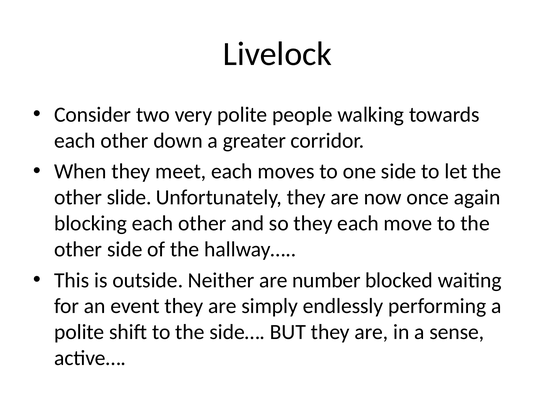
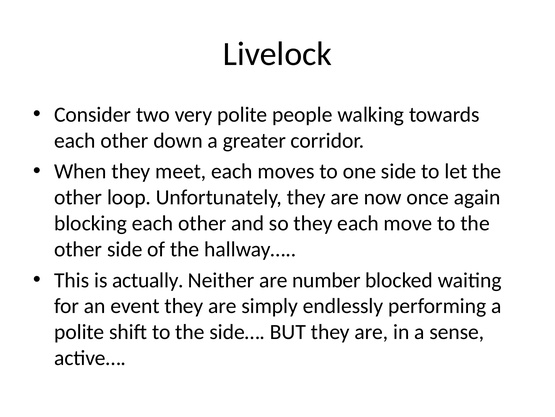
slide: slide -> loop
outside: outside -> actually
